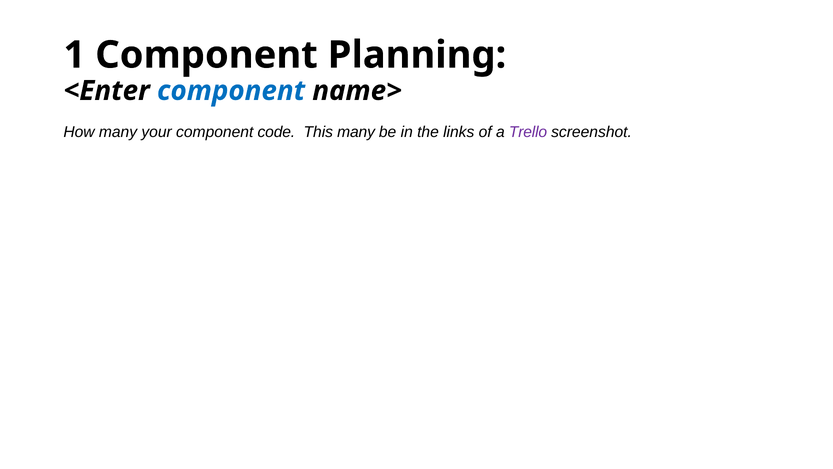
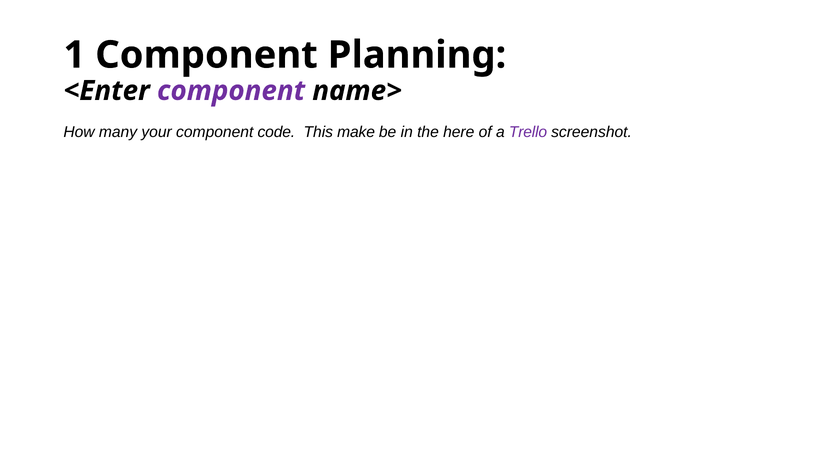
component at (231, 91) colour: blue -> purple
This many: many -> make
links: links -> here
